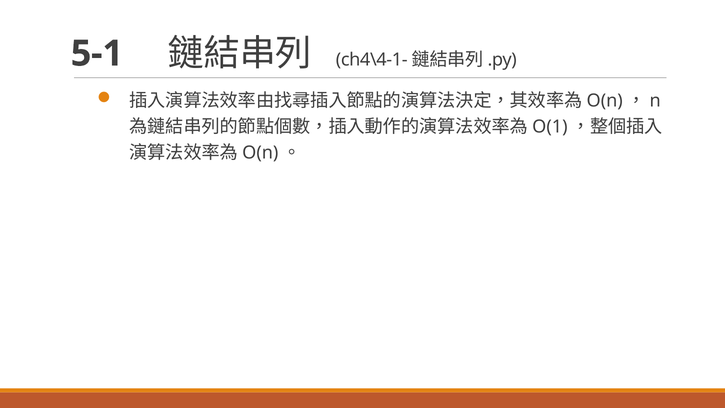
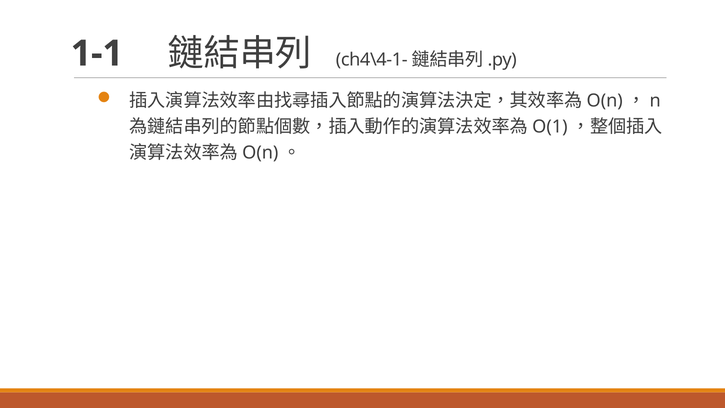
5-1: 5-1 -> 1-1
